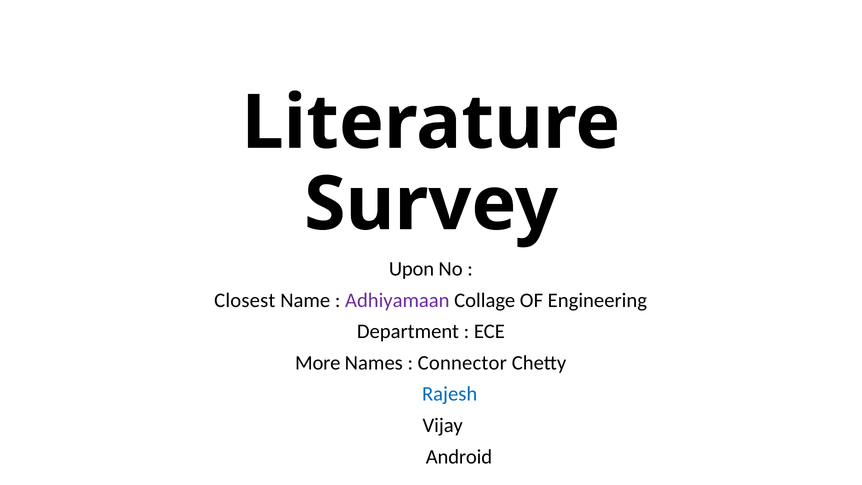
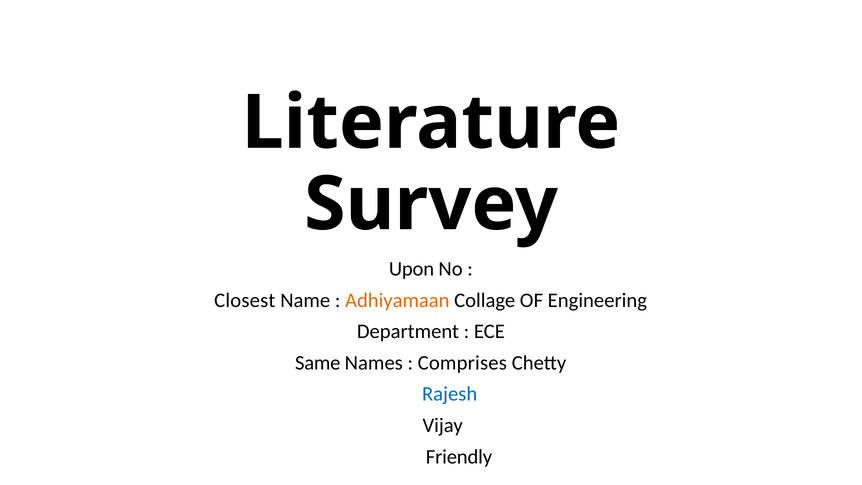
Adhiyamaan colour: purple -> orange
More: More -> Same
Connector: Connector -> Comprises
Android: Android -> Friendly
